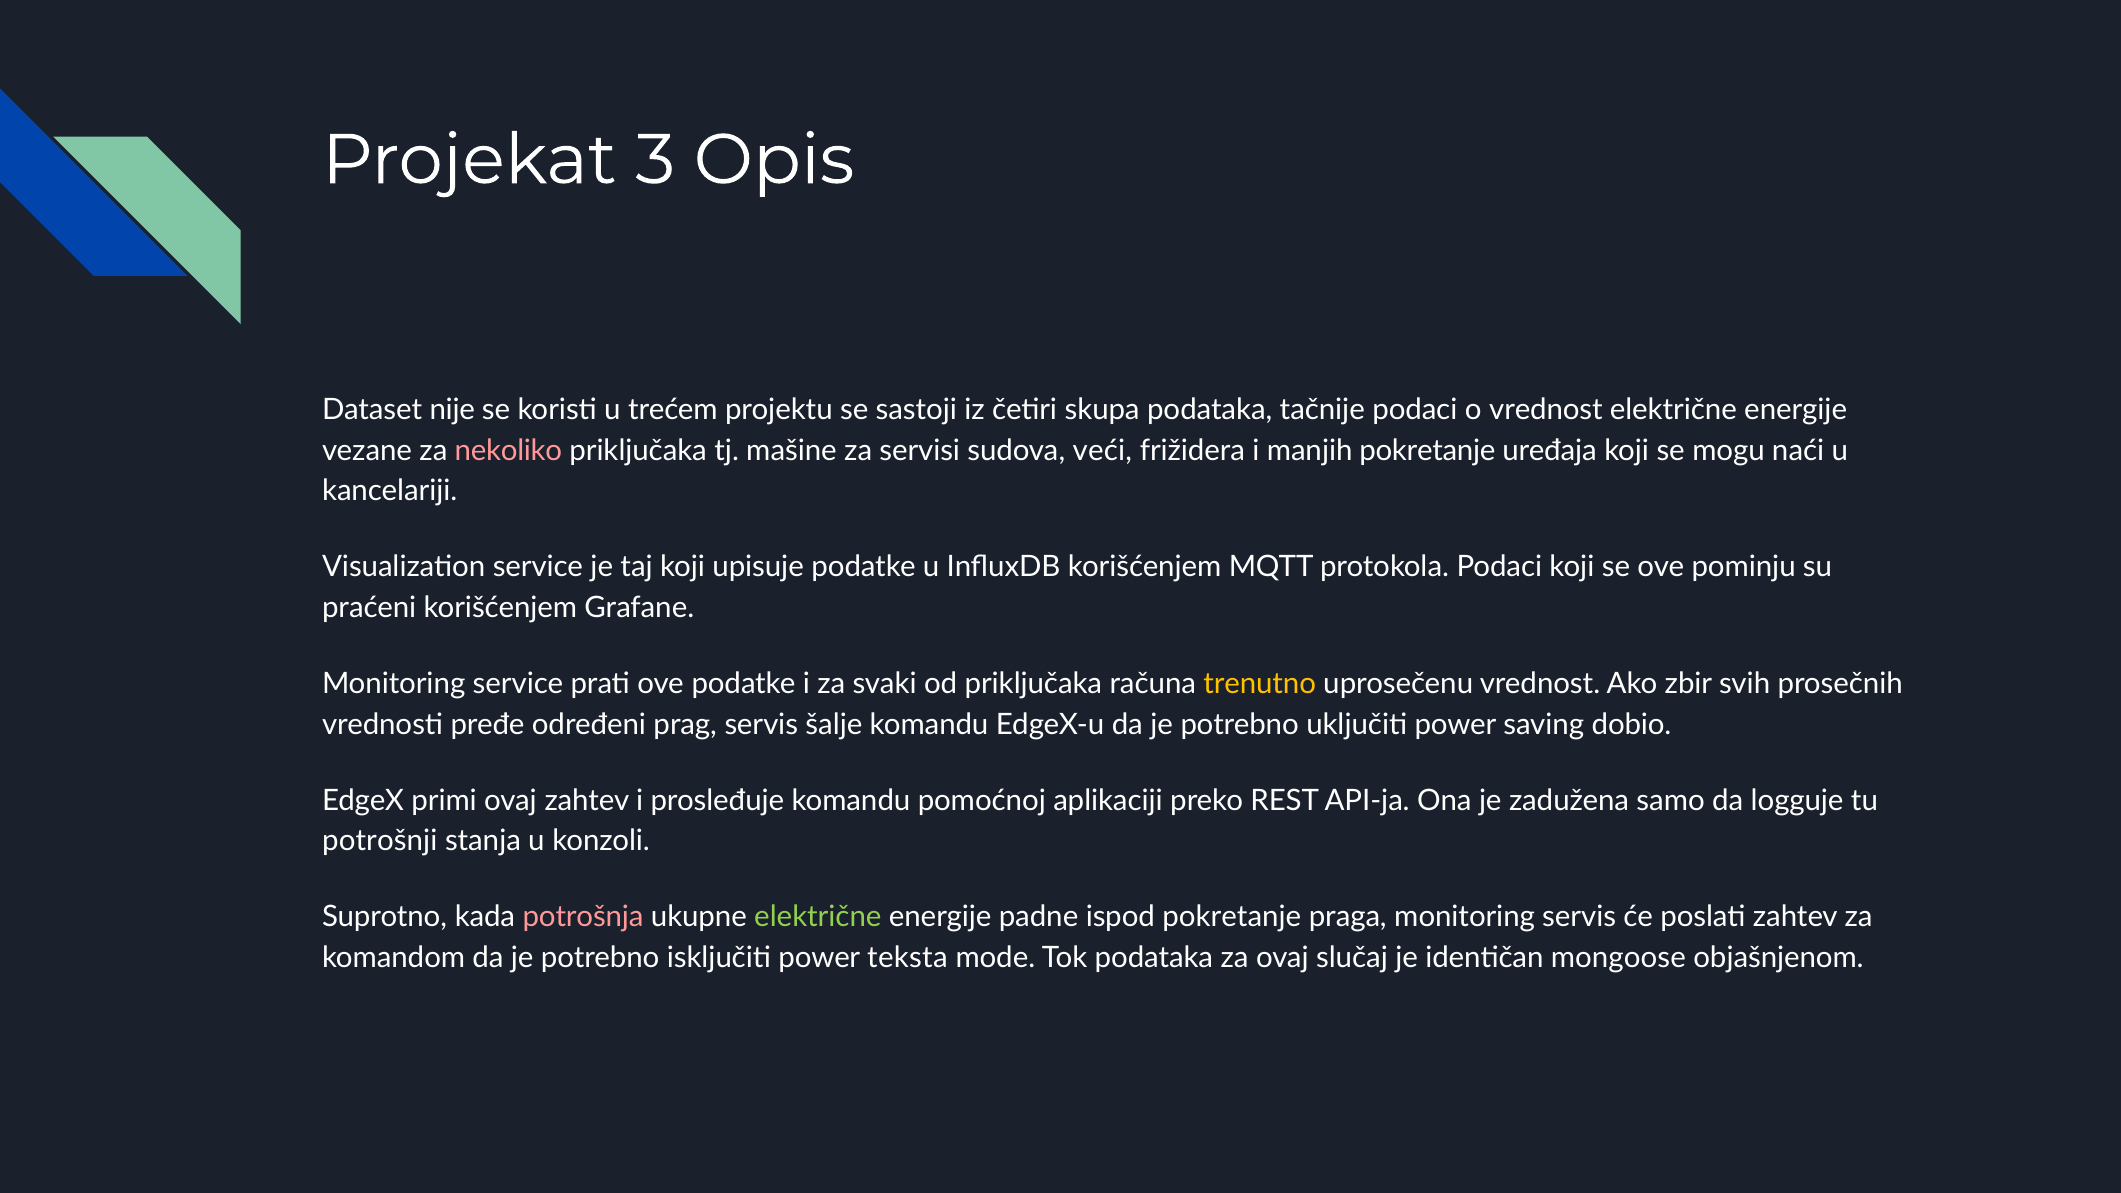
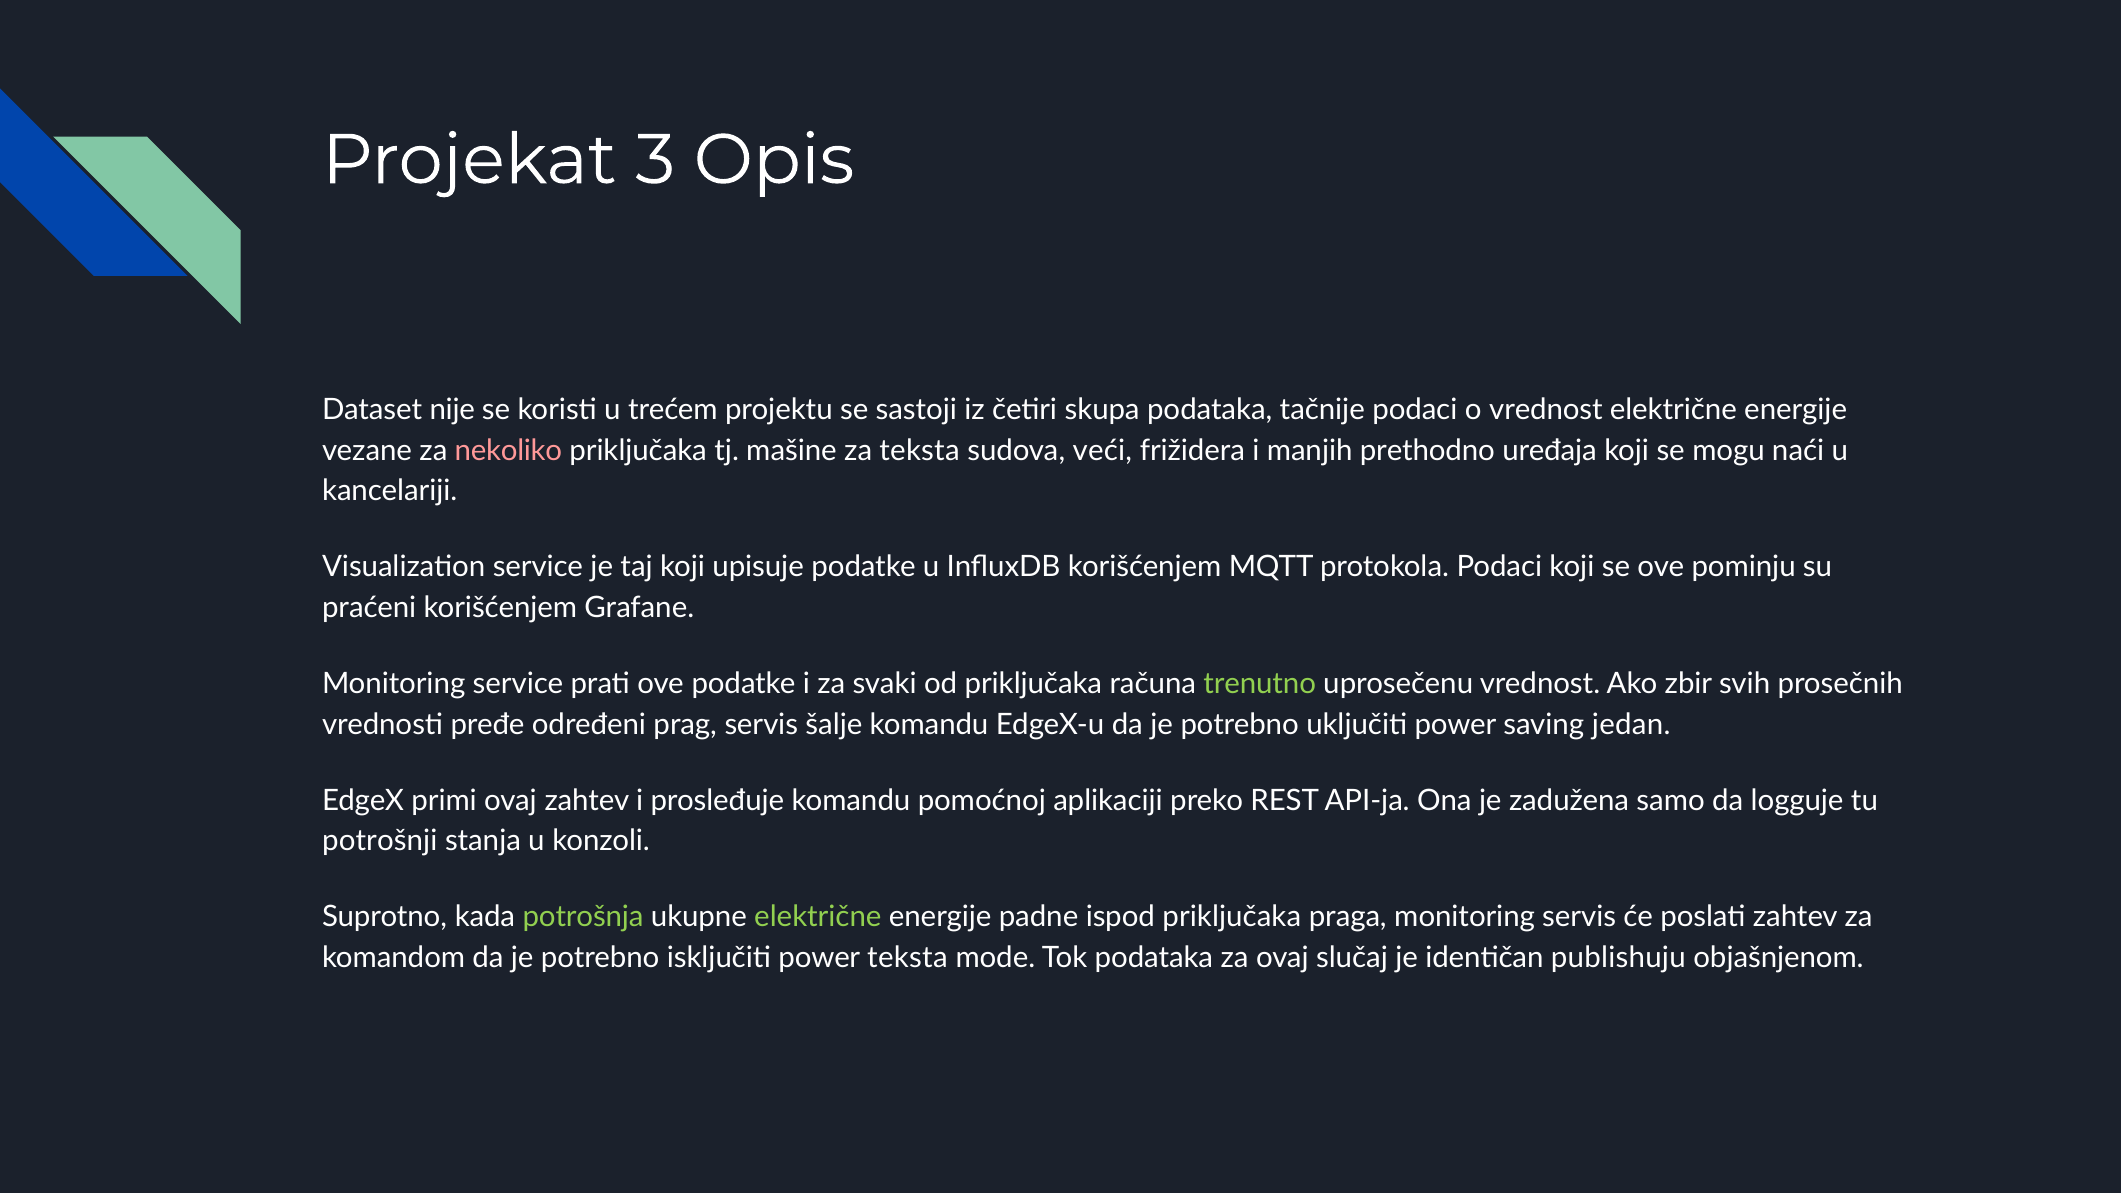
za servisi: servisi -> teksta
manjih pokretanje: pokretanje -> prethodno
trenutno colour: yellow -> light green
dobio: dobio -> jedan
potrošnja colour: pink -> light green
ispod pokretanje: pokretanje -> priključaka
mongoose: mongoose -> publishuju
